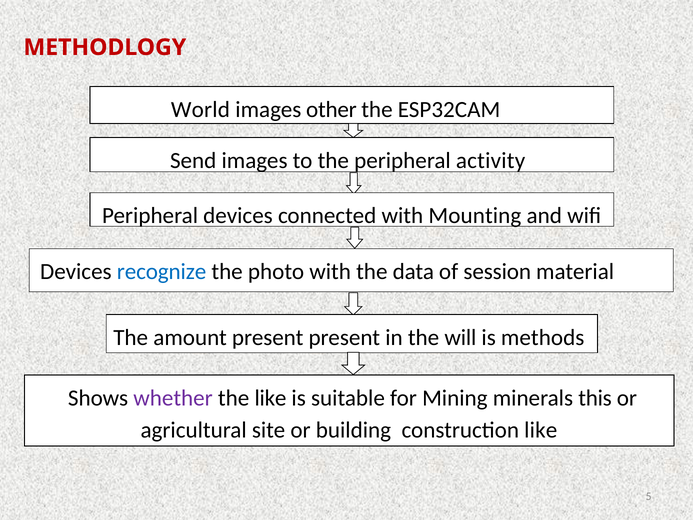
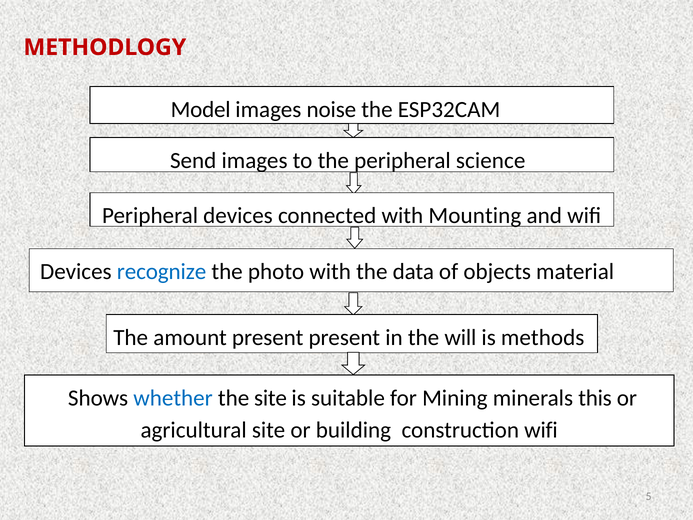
World: World -> Model
other: other -> noise
activity: activity -> science
session: session -> objects
whether colour: purple -> blue
the like: like -> site
construction like: like -> wifi
